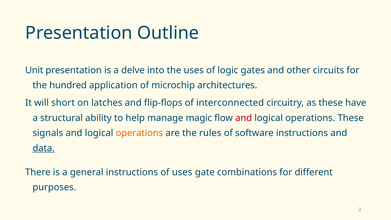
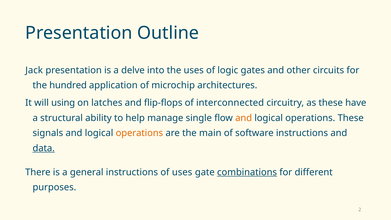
Unit: Unit -> Jack
short: short -> using
magic: magic -> single
and at (244, 118) colour: red -> orange
rules: rules -> main
combinations underline: none -> present
